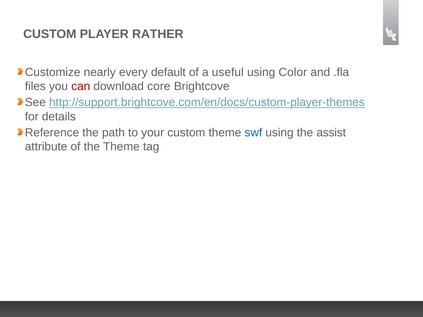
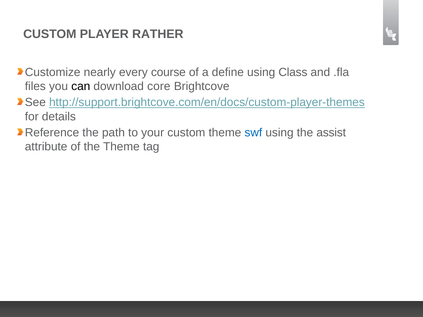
default: default -> course
useful: useful -> define
Color: Color -> Class
can colour: red -> black
